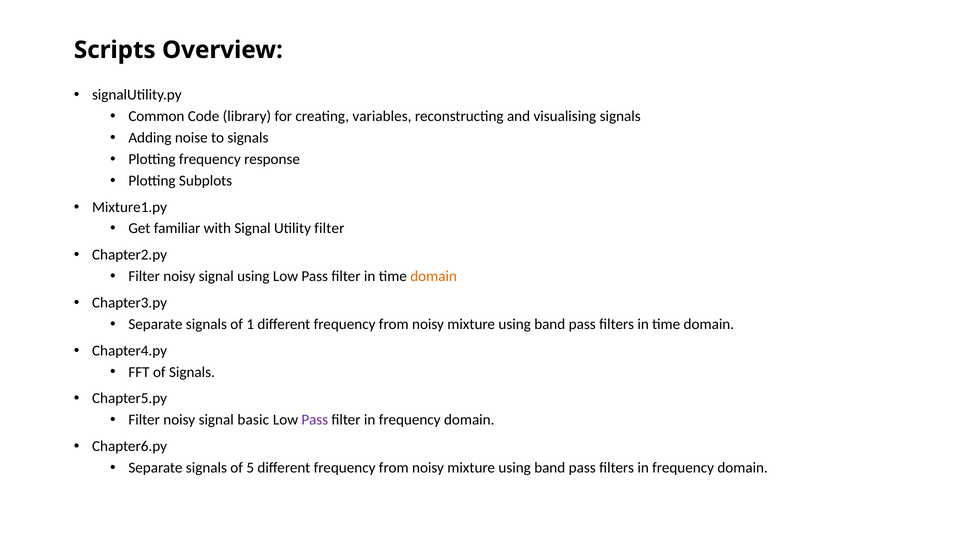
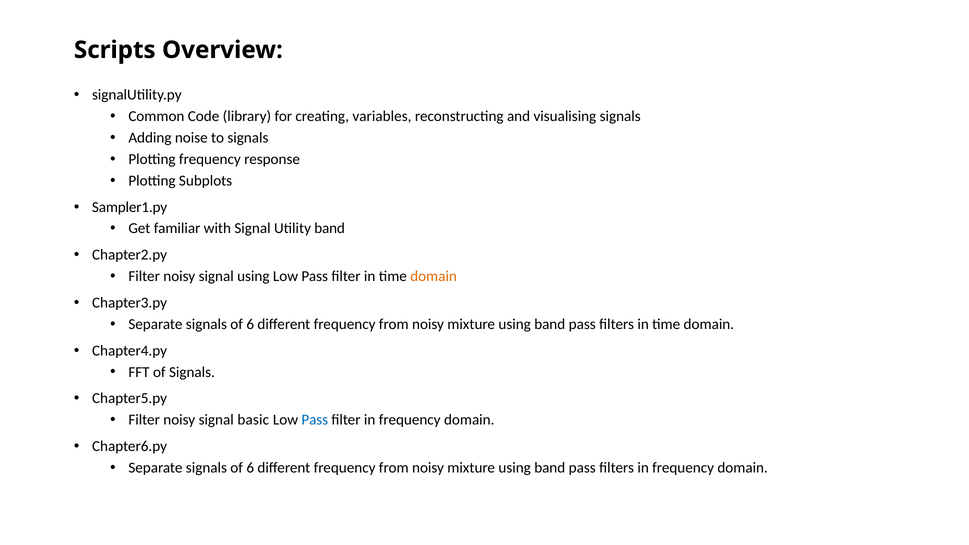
Mixture1.py: Mixture1.py -> Sampler1.py
Utility filter: filter -> band
1 at (250, 324): 1 -> 6
Pass at (315, 420) colour: purple -> blue
5 at (250, 468): 5 -> 6
